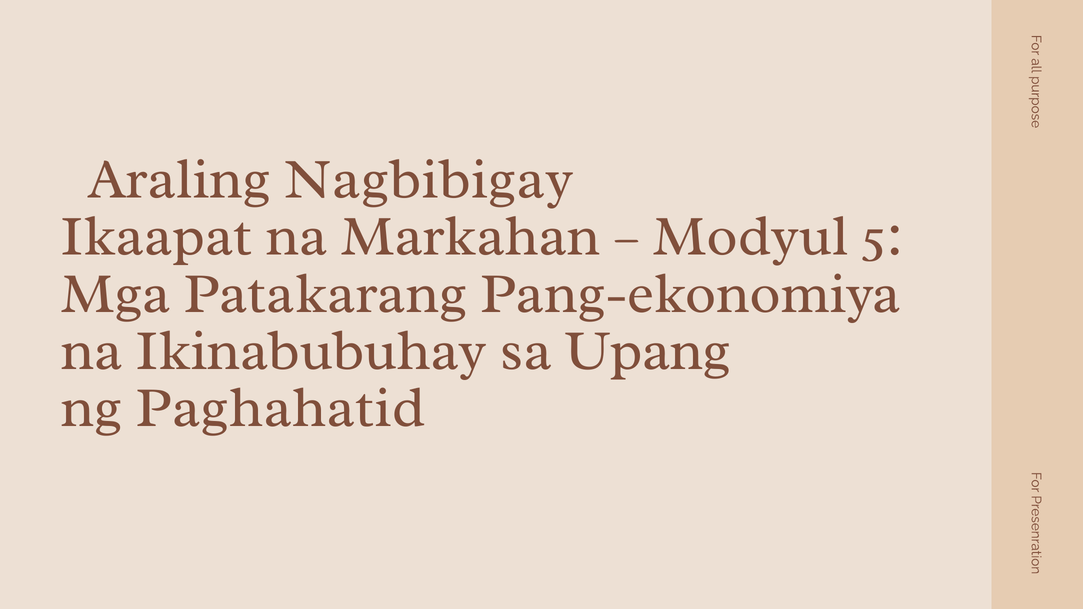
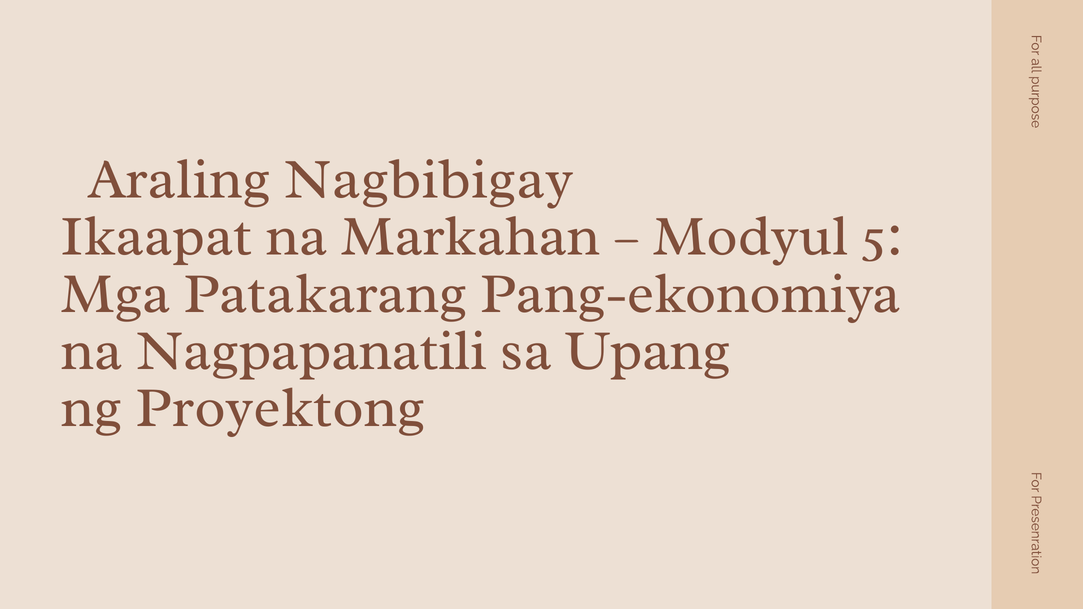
Ikinabubuhay: Ikinabubuhay -> Nagpapanatili
Paghahatid: Paghahatid -> Proyektong
